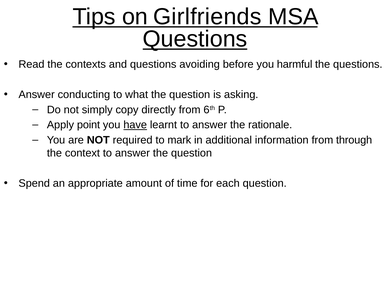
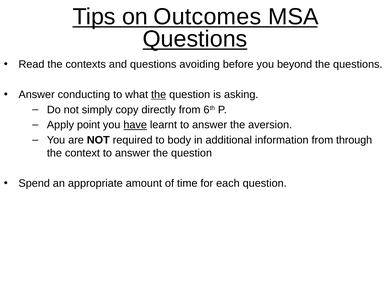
Girlfriends: Girlfriends -> Outcomes
harmful: harmful -> beyond
the at (159, 95) underline: none -> present
rationale: rationale -> aversion
mark: mark -> body
